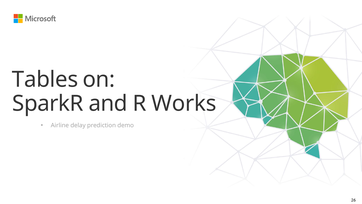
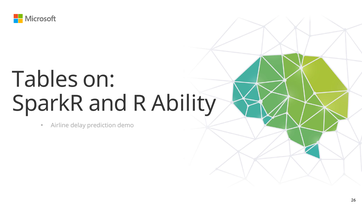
Works: Works -> Ability
